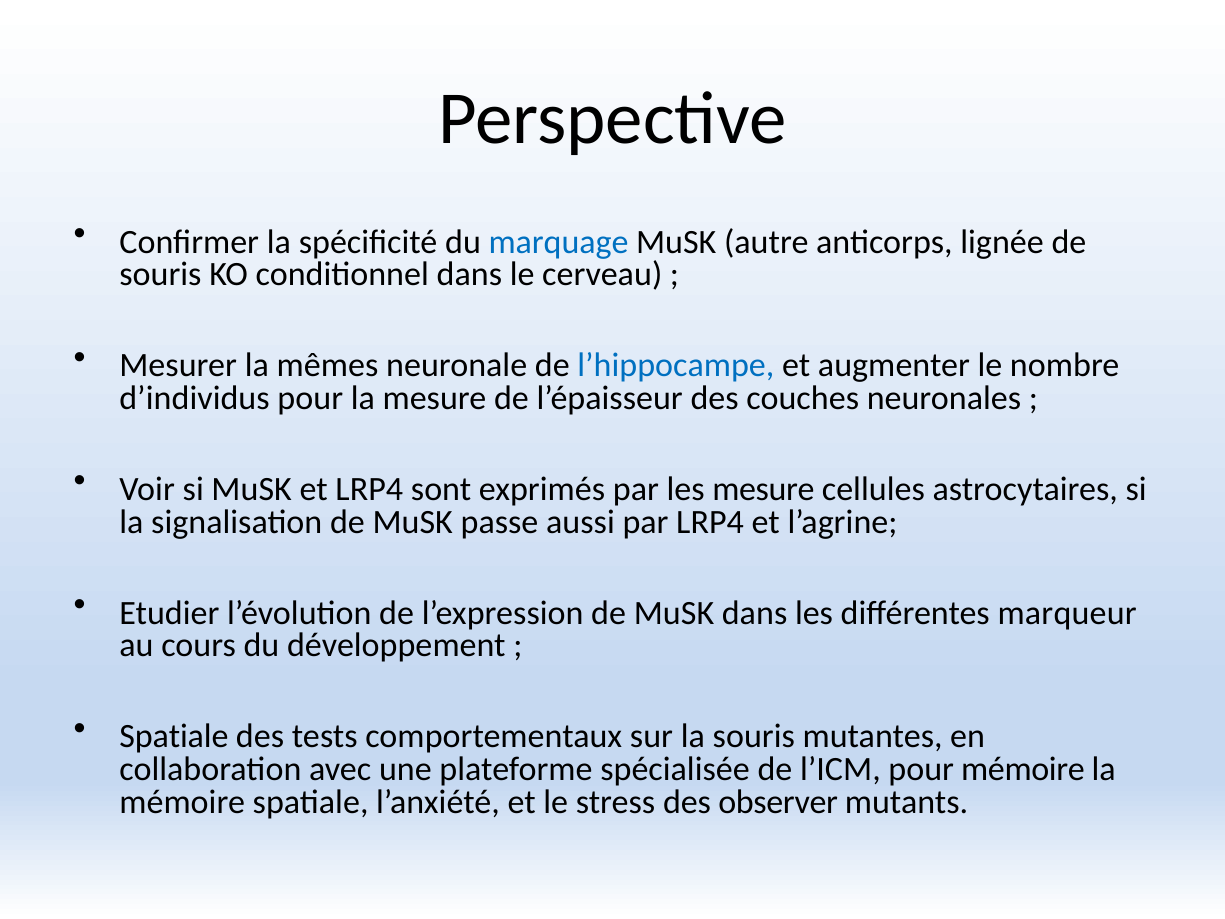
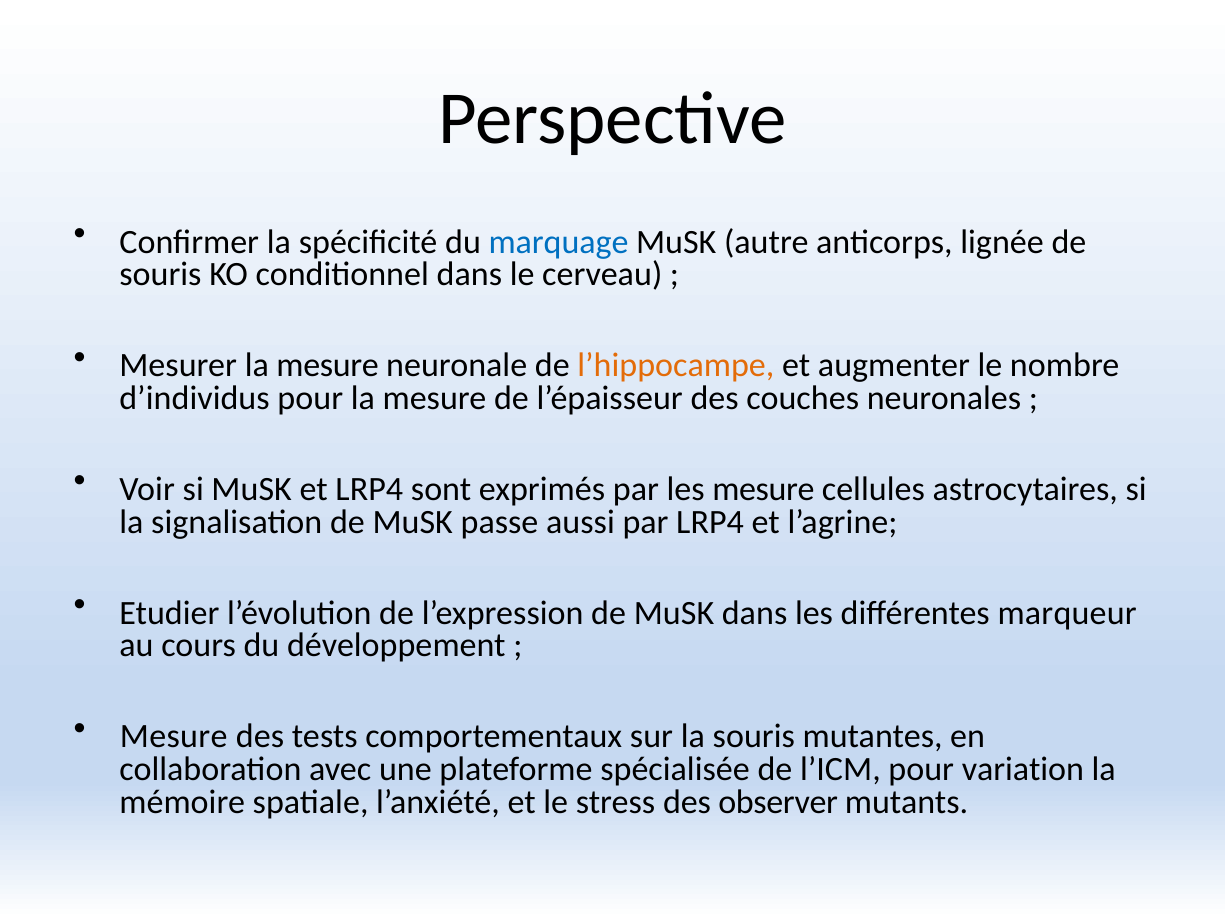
Mesurer la mêmes: mêmes -> mesure
l’hippocampe colour: blue -> orange
Spatiale at (174, 736): Spatiale -> Mesure
pour mémoire: mémoire -> variation
